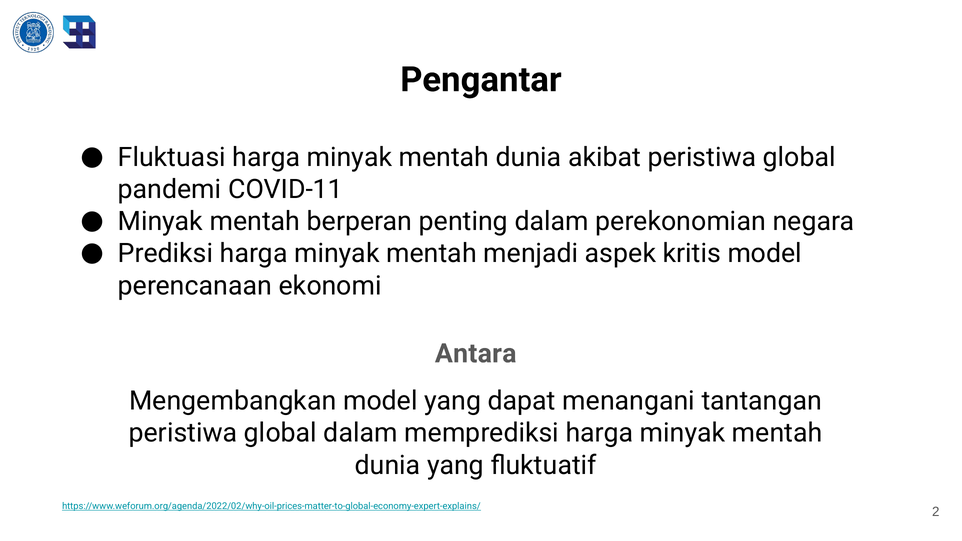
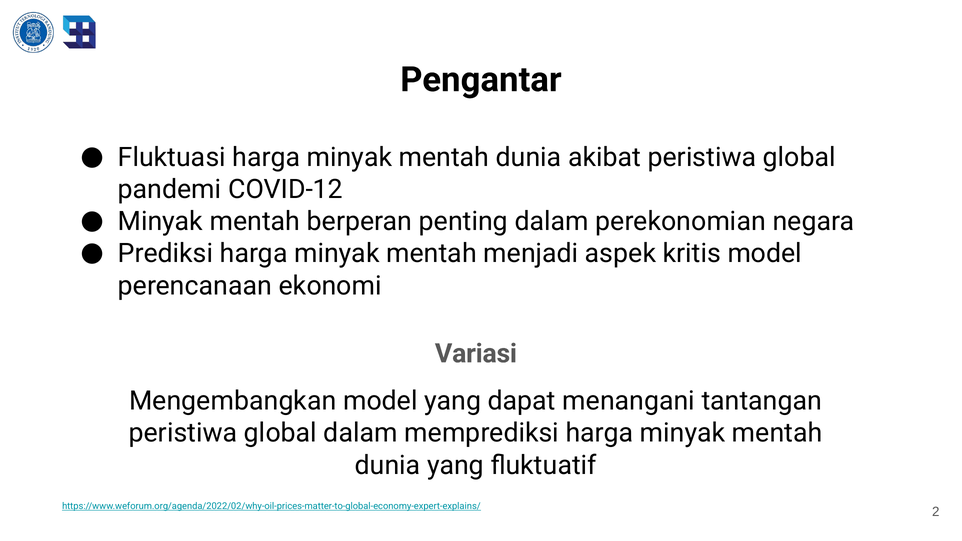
COVID-11: COVID-11 -> COVID-12
Antara: Antara -> Variasi
